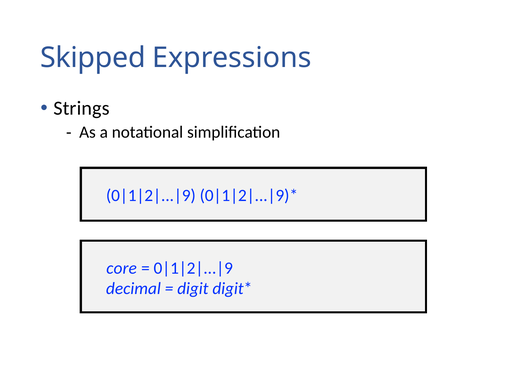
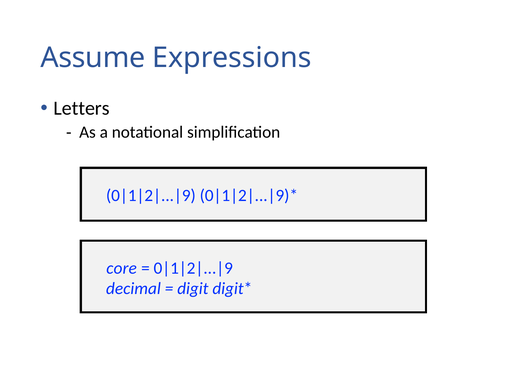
Skipped: Skipped -> Assume
Strings: Strings -> Letters
